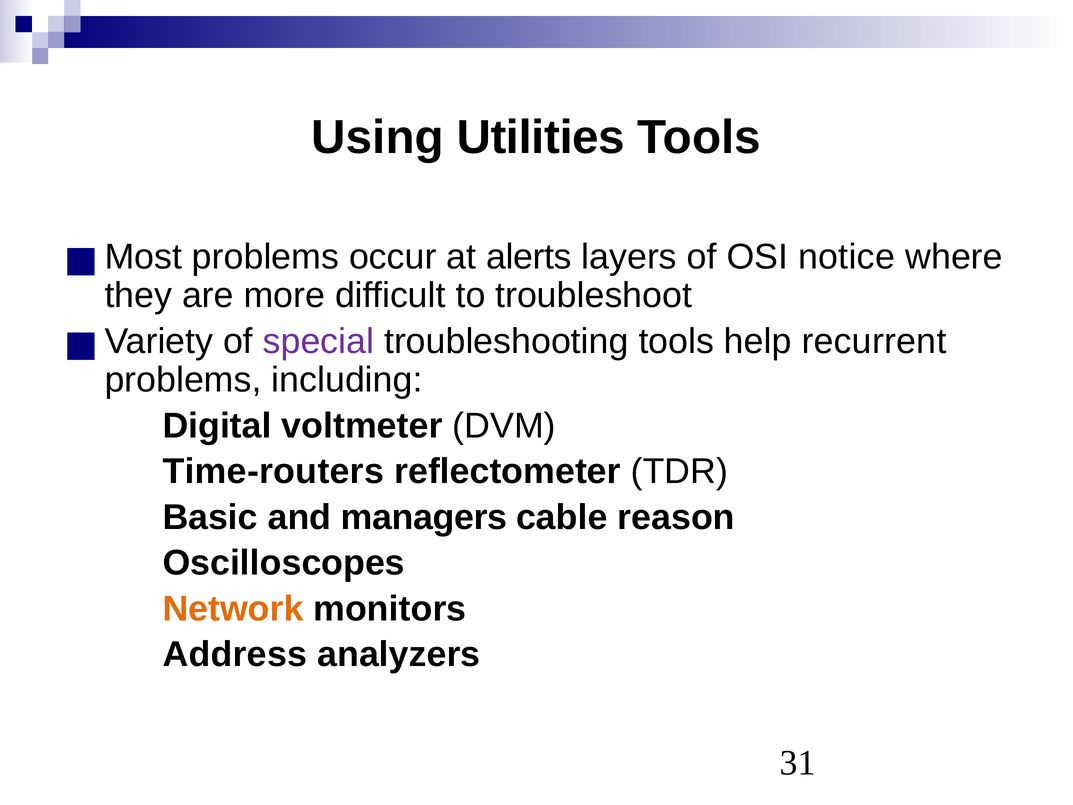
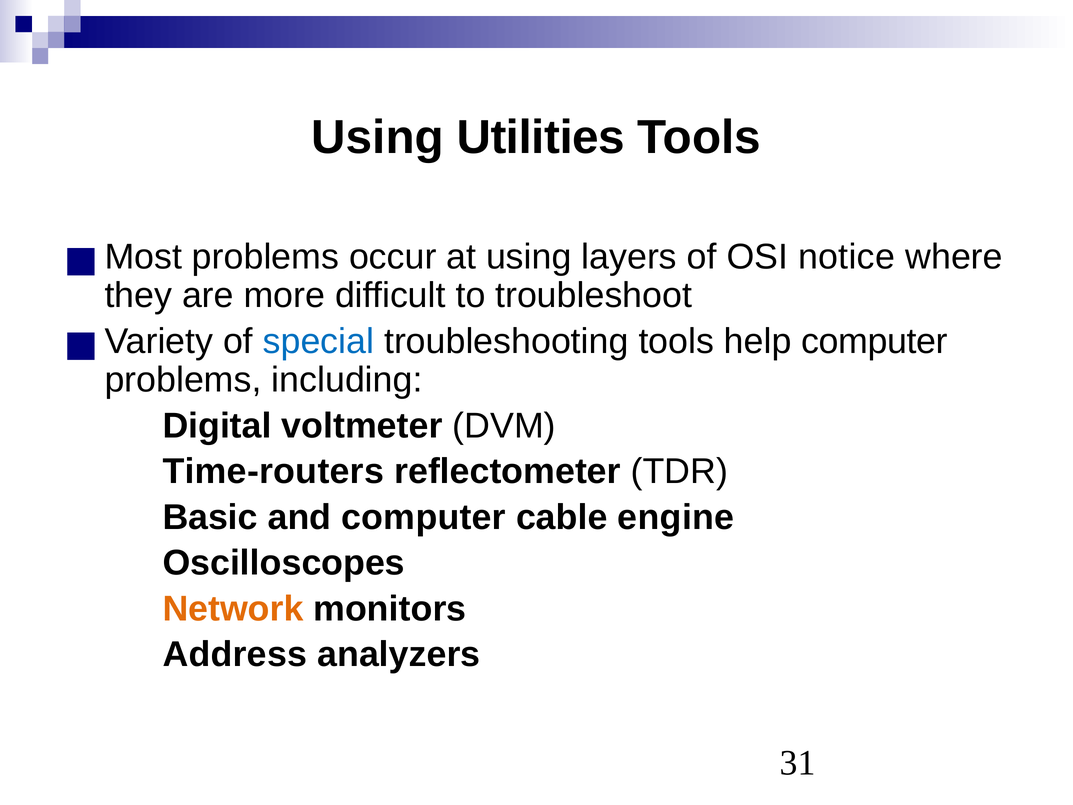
at alerts: alerts -> using
special colour: purple -> blue
help recurrent: recurrent -> computer
and managers: managers -> computer
reason: reason -> engine
